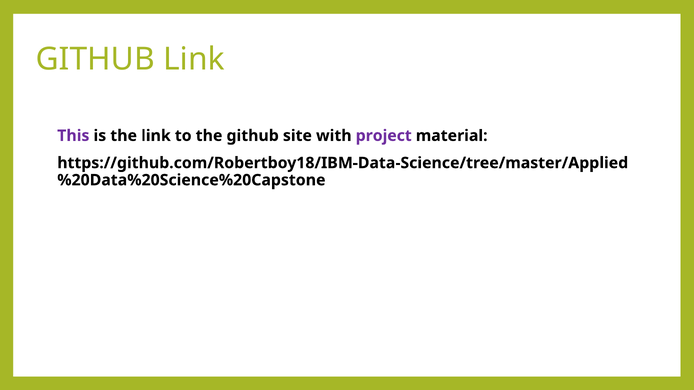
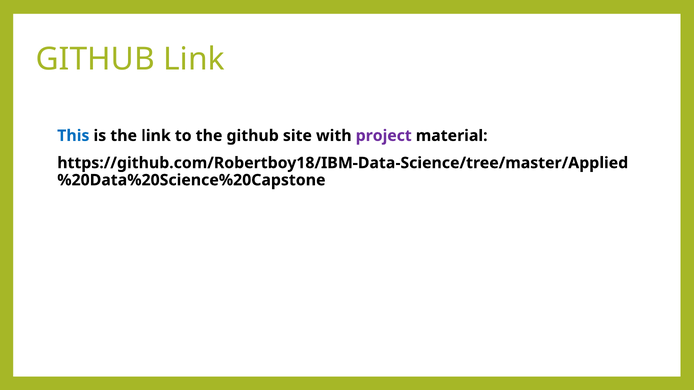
This colour: purple -> blue
